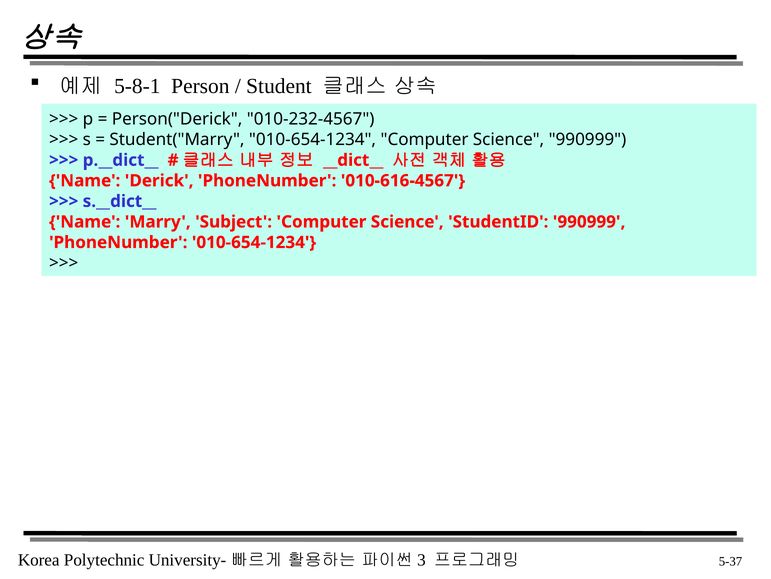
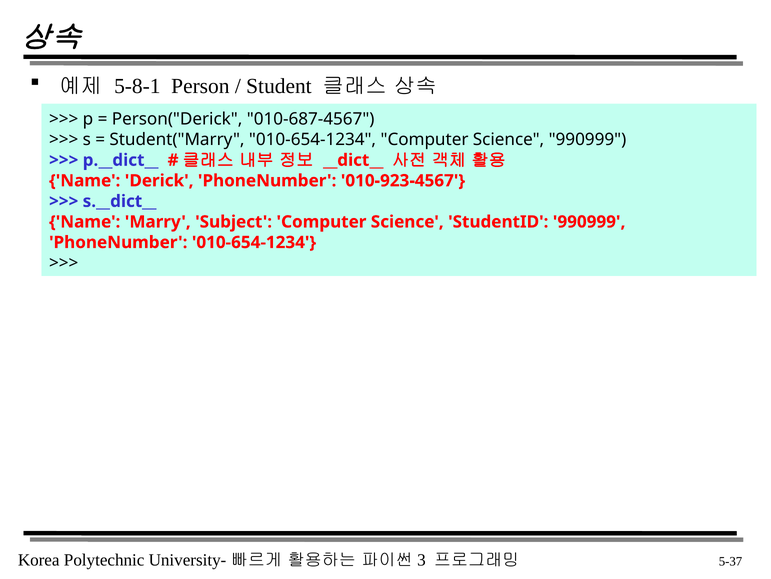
010-232-4567: 010-232-4567 -> 010-687-4567
010-616-4567: 010-616-4567 -> 010-923-4567
